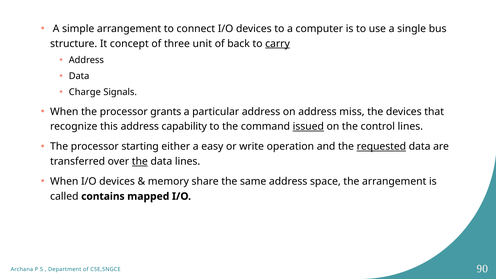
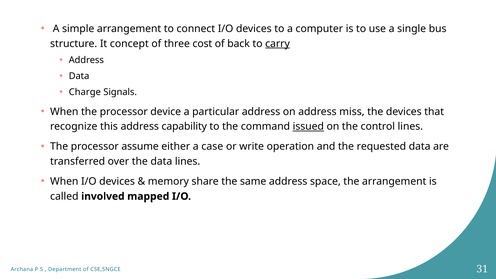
unit: unit -> cost
grants: grants -> device
starting: starting -> assume
easy: easy -> case
requested underline: present -> none
the at (140, 161) underline: present -> none
contains: contains -> involved
90: 90 -> 31
